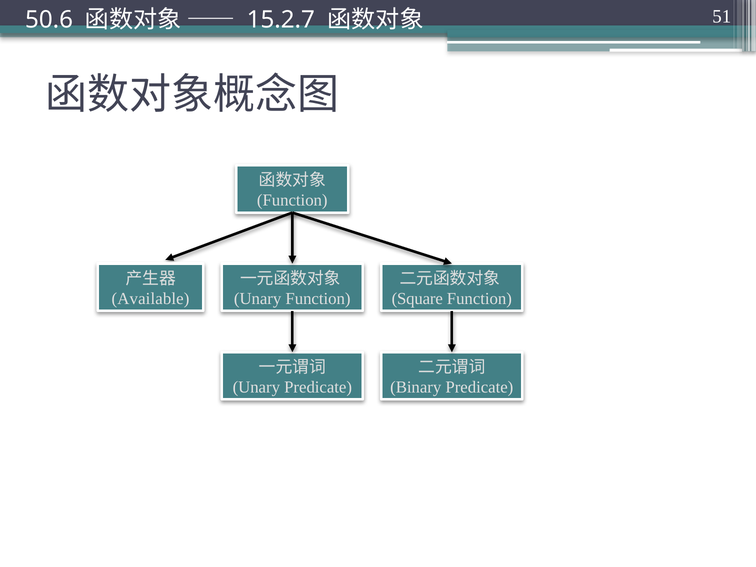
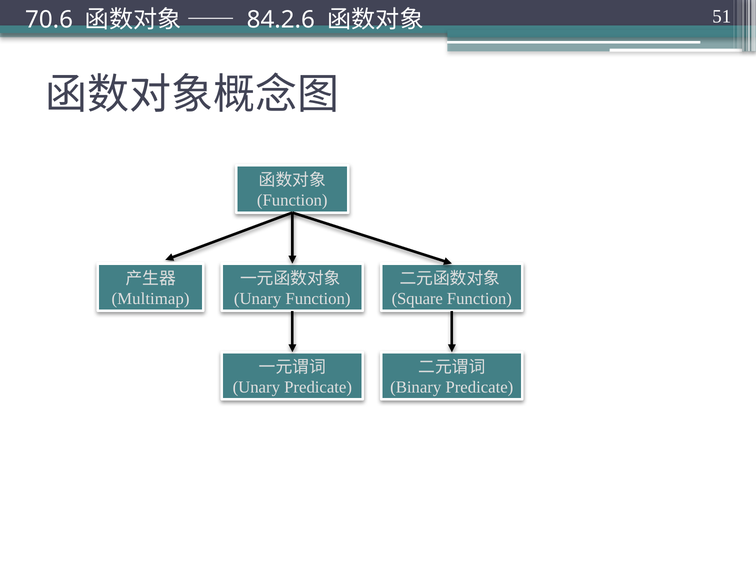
50.6: 50.6 -> 70.6
15.2.7: 15.2.7 -> 84.2.6
Available: Available -> Multimap
